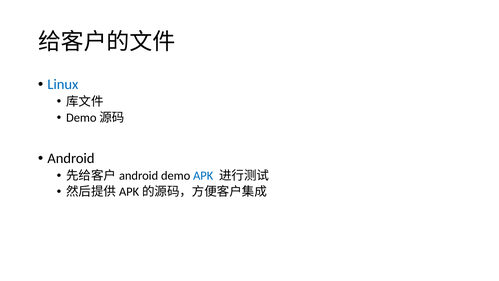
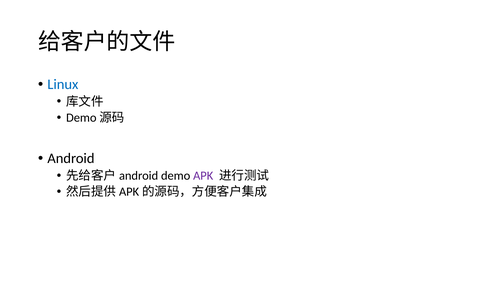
APK colour: blue -> purple
